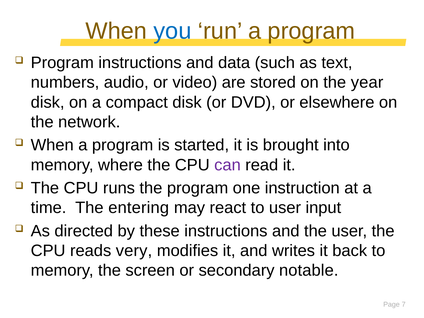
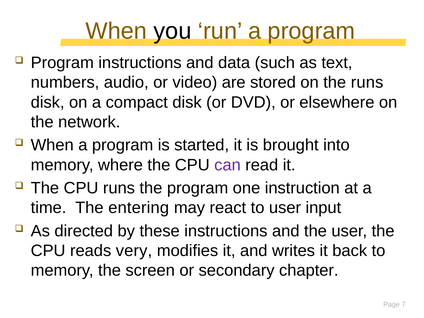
you colour: blue -> black
the year: year -> runs
notable: notable -> chapter
